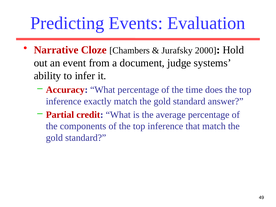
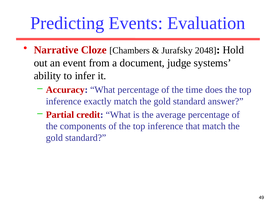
2000: 2000 -> 2048
